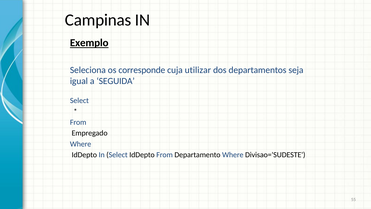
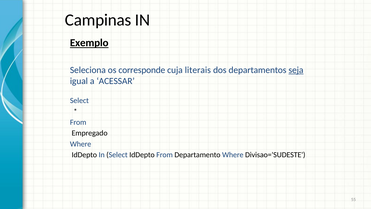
utilizar: utilizar -> literais
seja underline: none -> present
SEGUIDA: SEGUIDA -> ACESSAR
